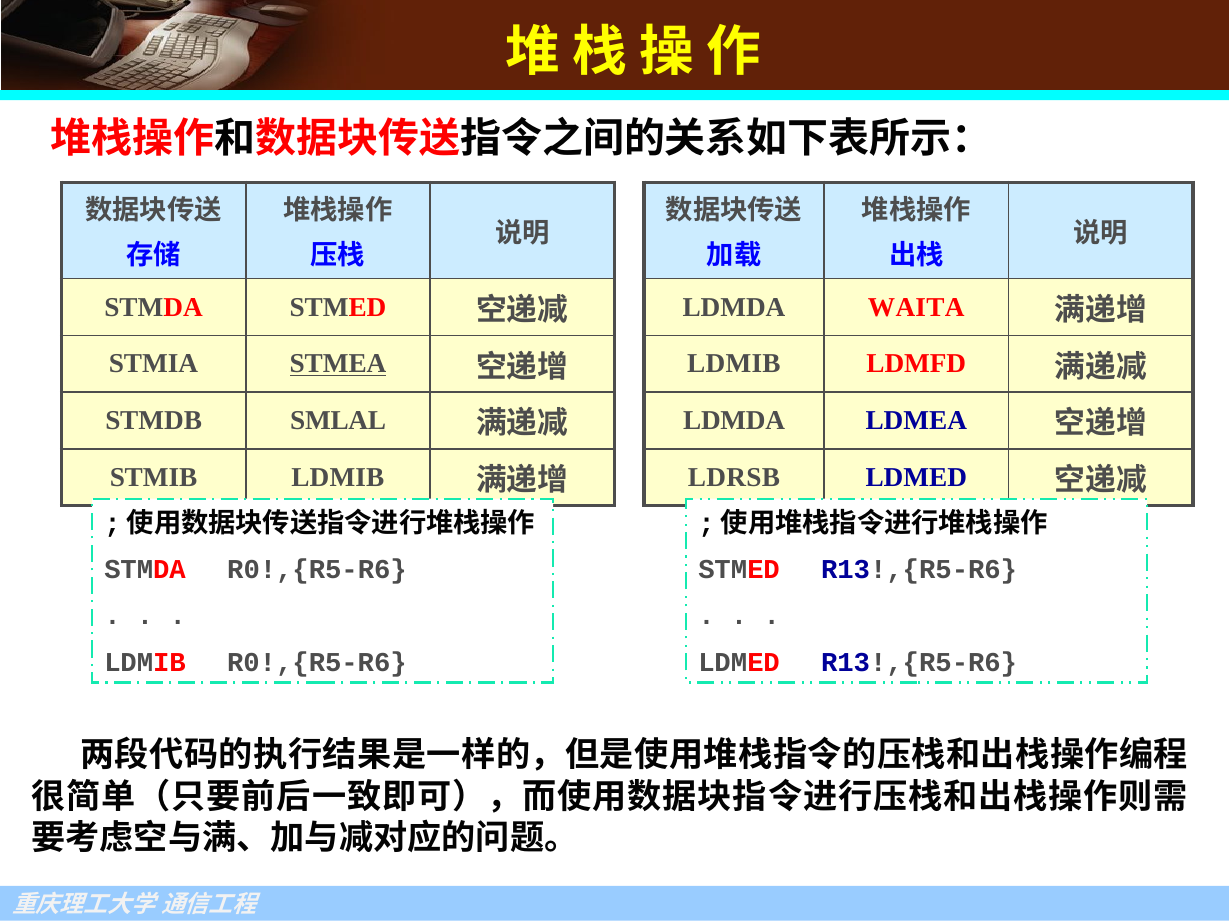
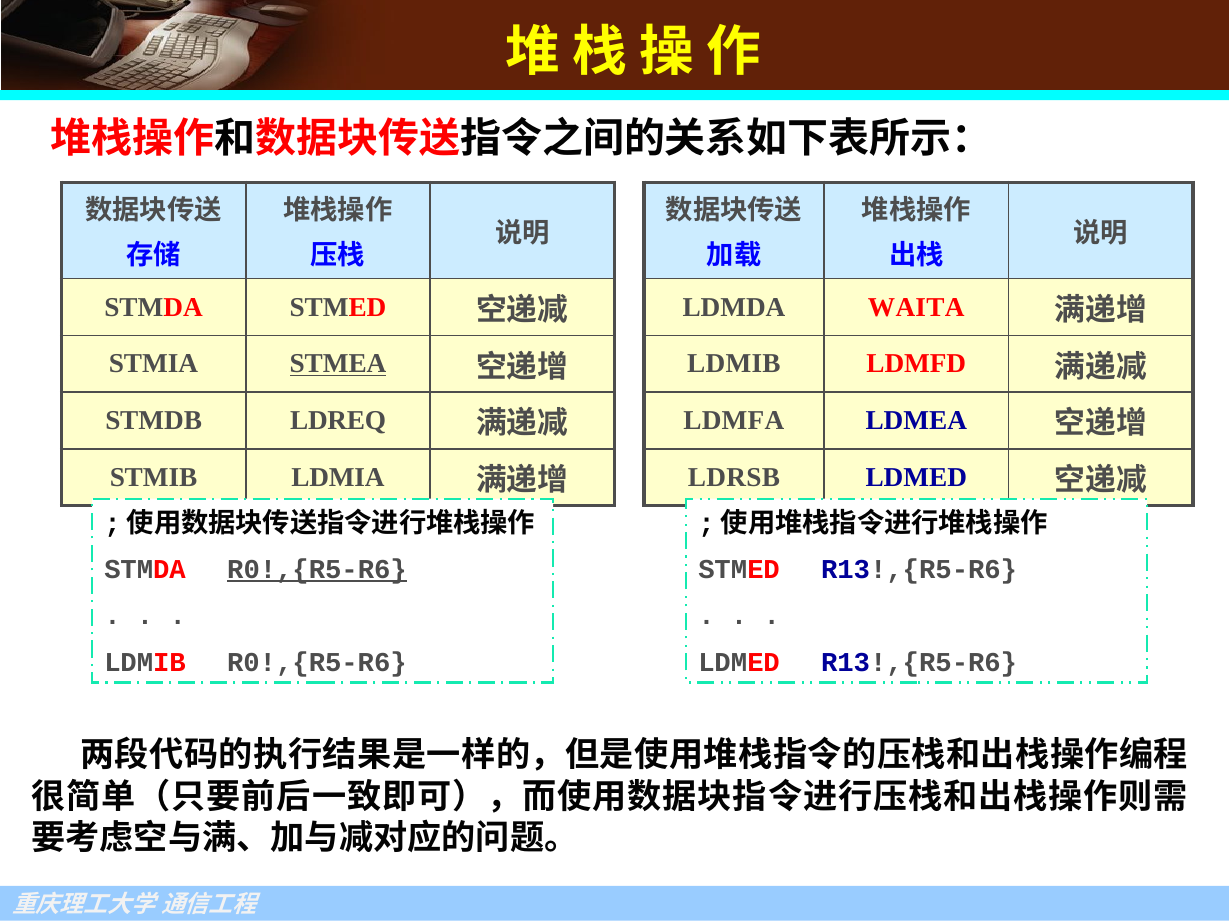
SMLAL: SMLAL -> LDREQ
LDMDA at (734, 421): LDMDA -> LDMFA
STMIB LDMIB: LDMIB -> LDMIA
R0!,{R5-R6 at (317, 570) underline: none -> present
